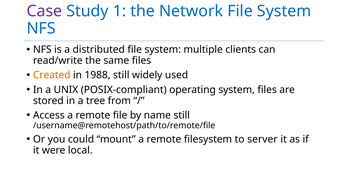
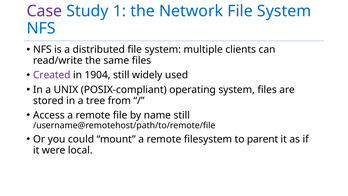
Created colour: orange -> purple
1988: 1988 -> 1904
server: server -> parent
